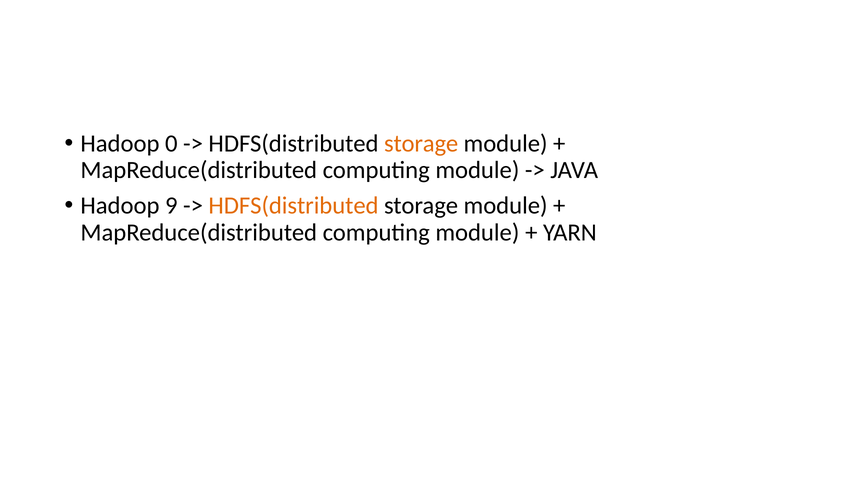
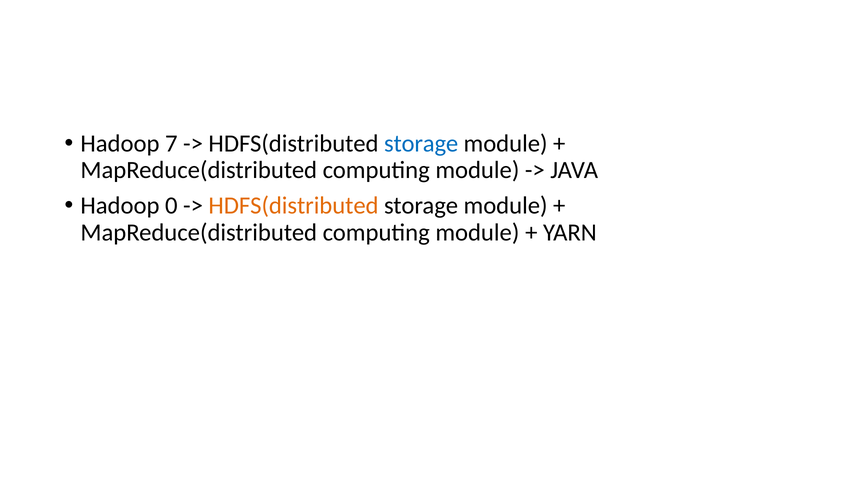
0: 0 -> 7
storage at (421, 143) colour: orange -> blue
9: 9 -> 0
